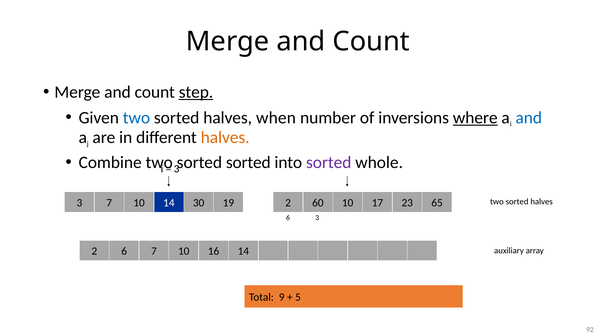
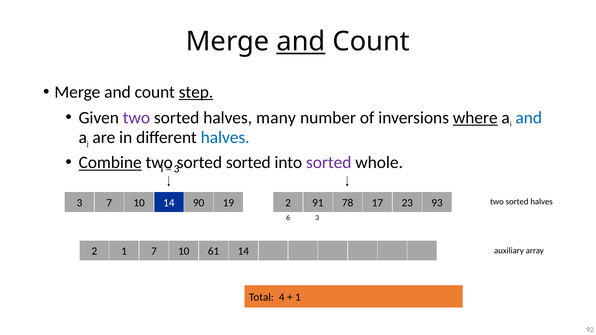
and at (301, 42) underline: none -> present
two at (136, 118) colour: blue -> purple
when: when -> many
halves at (225, 138) colour: orange -> blue
Combine underline: none -> present
30: 30 -> 90
60: 60 -> 91
3 7 10: 10 -> 78
65: 65 -> 93
2 6: 6 -> 1
16: 16 -> 61
9: 9 -> 4
5 at (298, 297): 5 -> 1
